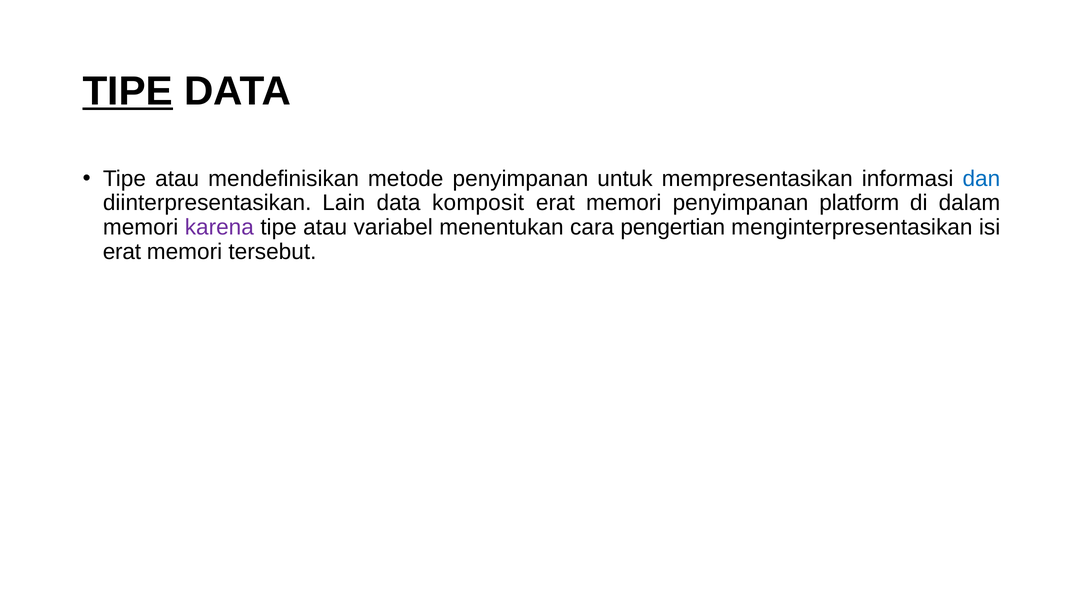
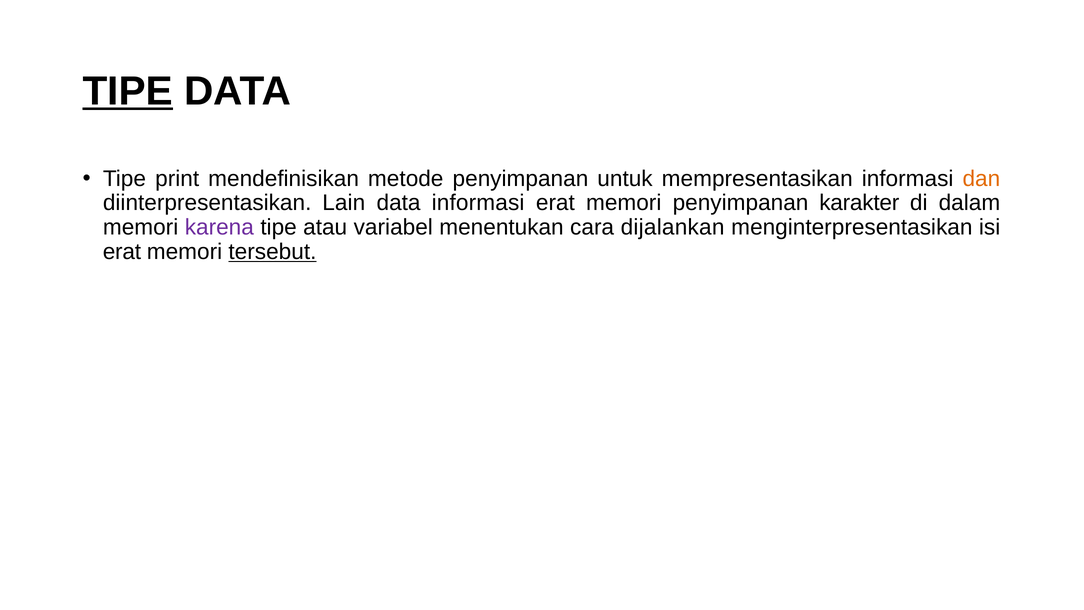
atau at (177, 178): atau -> print
dan colour: blue -> orange
data komposit: komposit -> informasi
platform: platform -> karakter
pengertian: pengertian -> dijalankan
tersebut underline: none -> present
